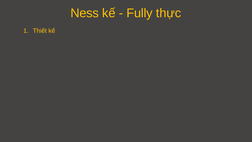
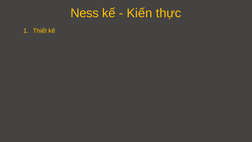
Fully: Fully -> Kiến
